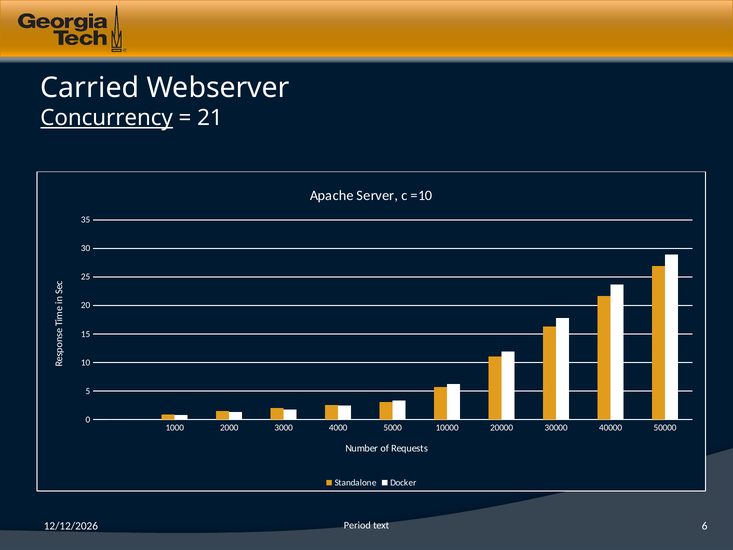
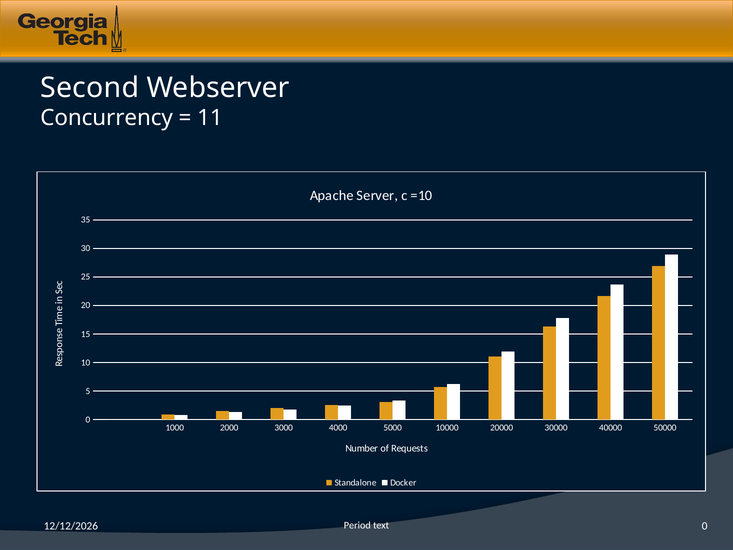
Carried: Carried -> Second
Concurrency underline: present -> none
21: 21 -> 11
6 at (705, 526): 6 -> 0
